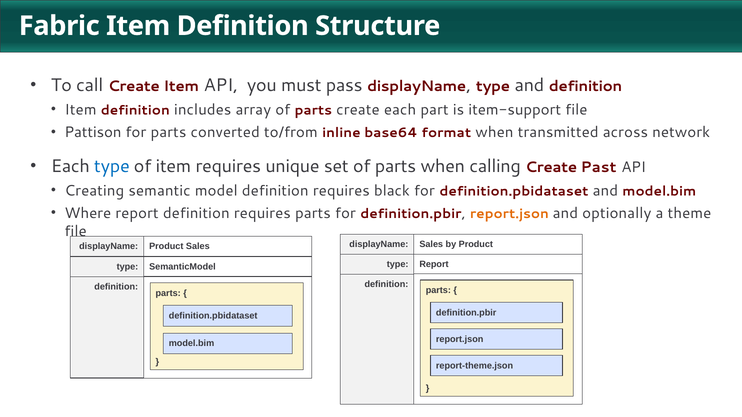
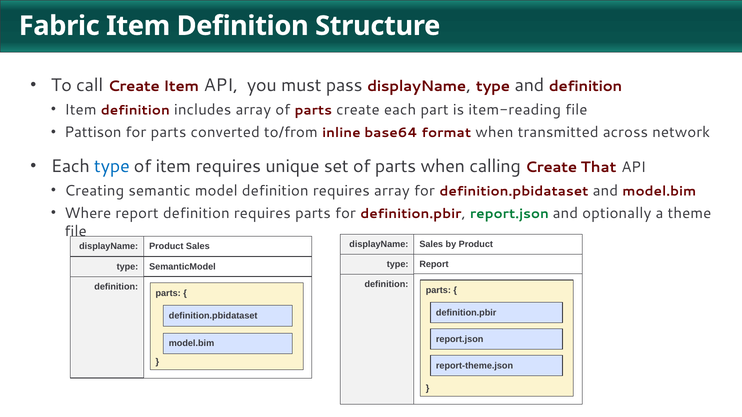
item-support: item-support -> item-reading
Past: Past -> That
requires black: black -> array
report.json at (509, 214) colour: orange -> green
